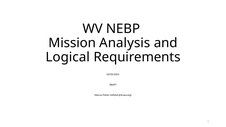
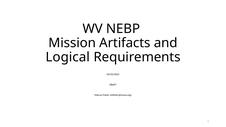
Analysis: Analysis -> Artifacts
